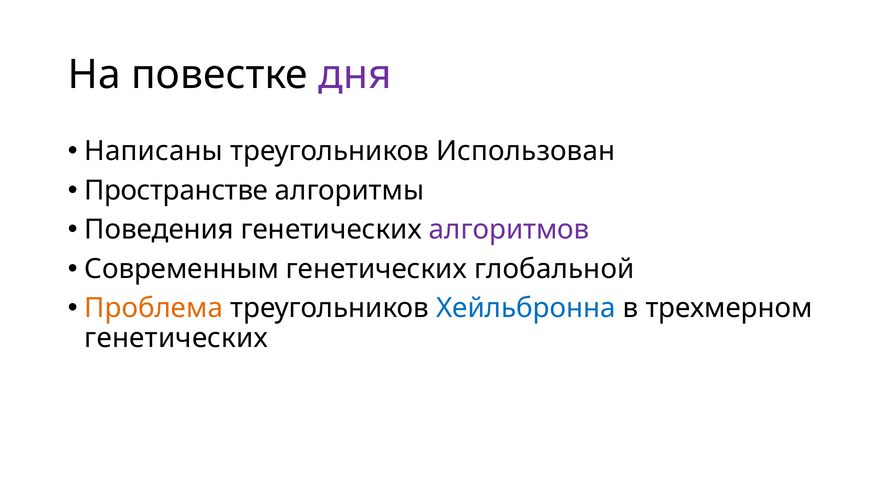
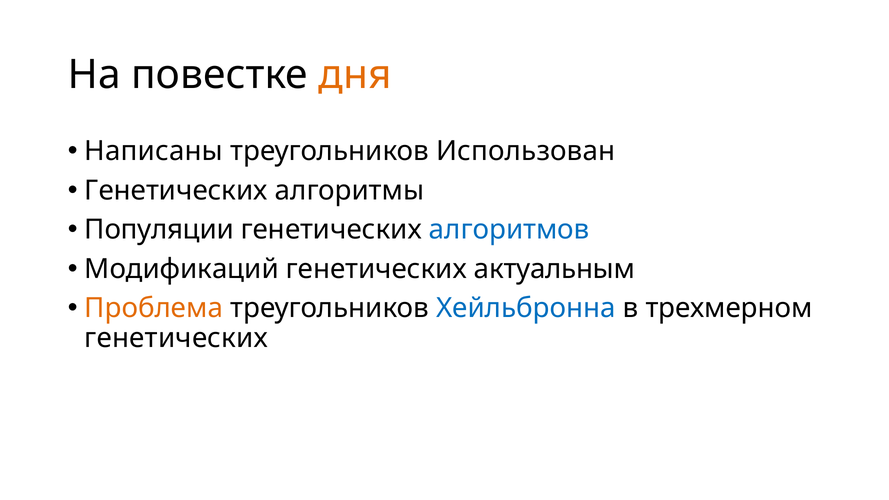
дня colour: purple -> orange
Пространстве at (176, 191): Пространстве -> Генетических
Поведения: Поведения -> Популяции
алгоритмов colour: purple -> blue
Современным: Современным -> Модификаций
глобальной: глобальной -> актуальным
